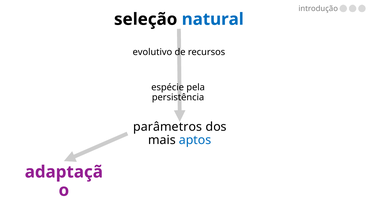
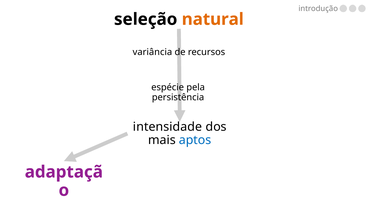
natural colour: blue -> orange
evolutivo: evolutivo -> variância
parâmetros: parâmetros -> intensidade
